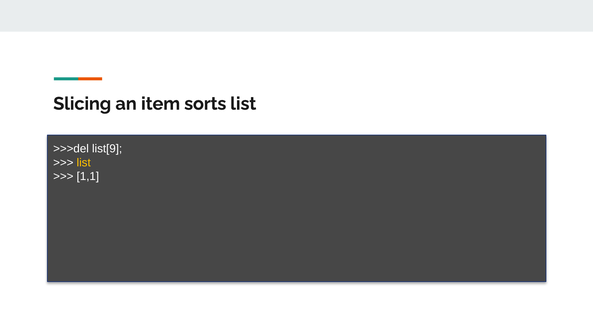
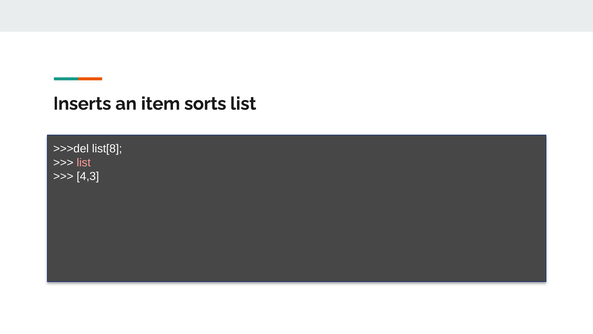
Slicing: Slicing -> Inserts
list[9: list[9 -> list[8
list at (84, 162) colour: yellow -> pink
1,1: 1,1 -> 4,3
